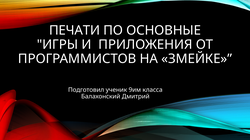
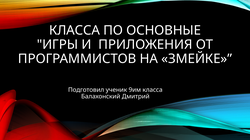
ПЕЧАТИ at (75, 30): ПЕЧАТИ -> КЛАССА
